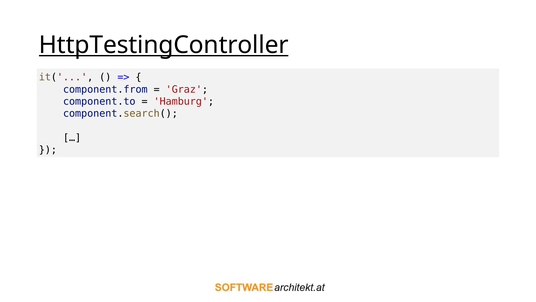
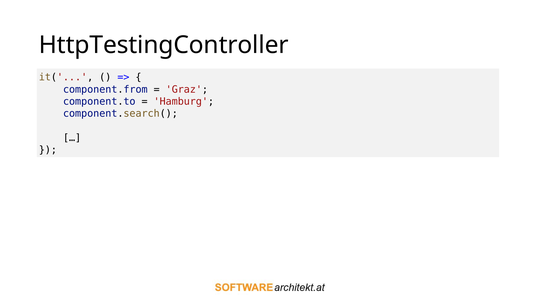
HttpTestingController underline: present -> none
